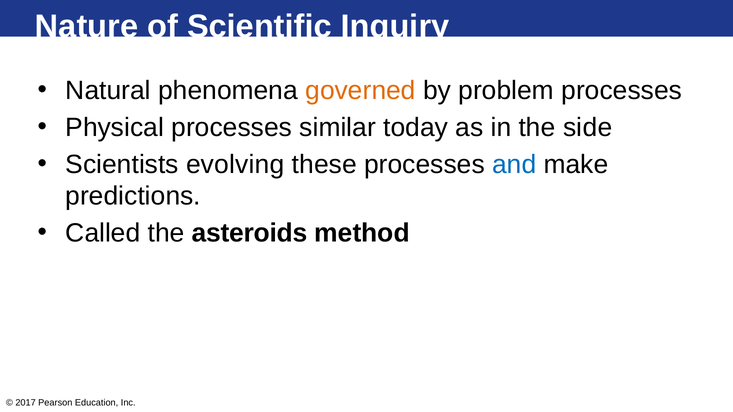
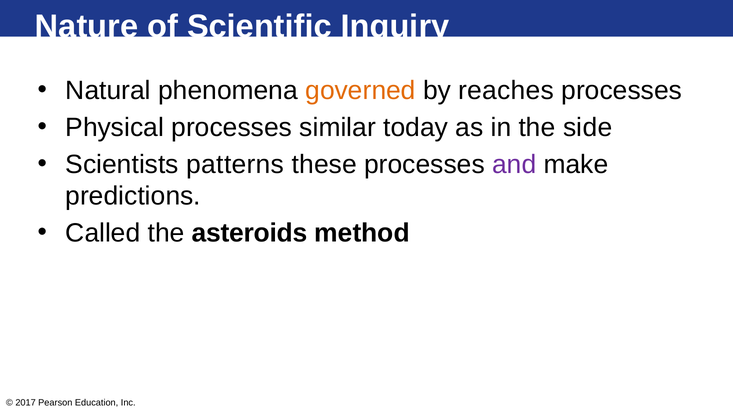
problem: problem -> reaches
evolving: evolving -> patterns
and colour: blue -> purple
